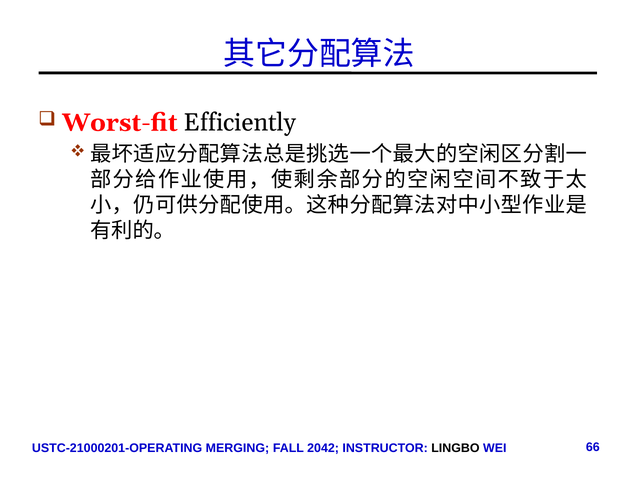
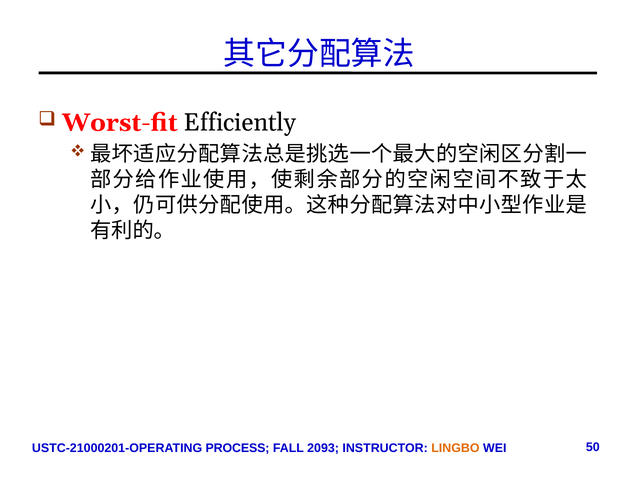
MERGING: MERGING -> PROCESS
2042: 2042 -> 2093
LINGBO colour: black -> orange
66: 66 -> 50
